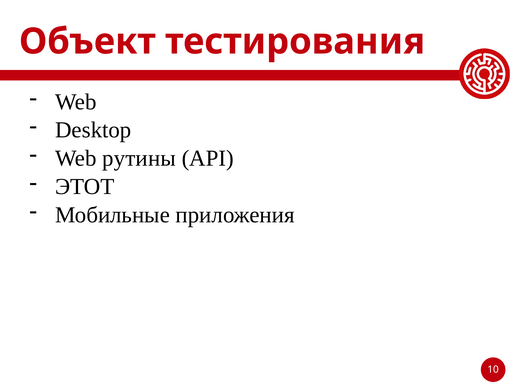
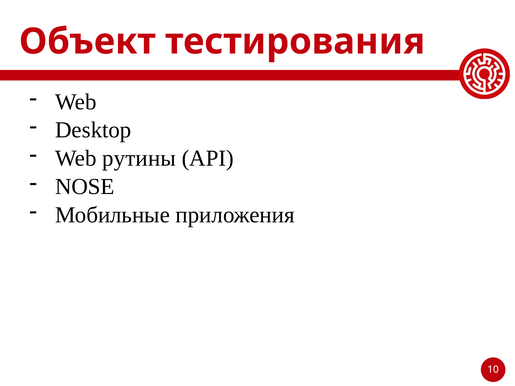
ЭТОТ: ЭТОТ -> NOSE
